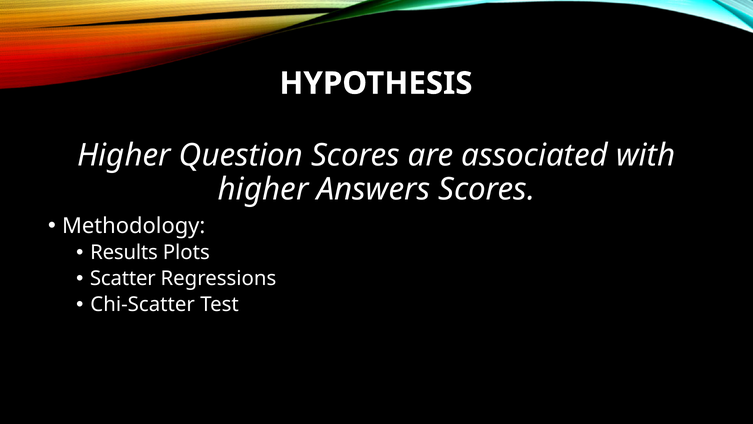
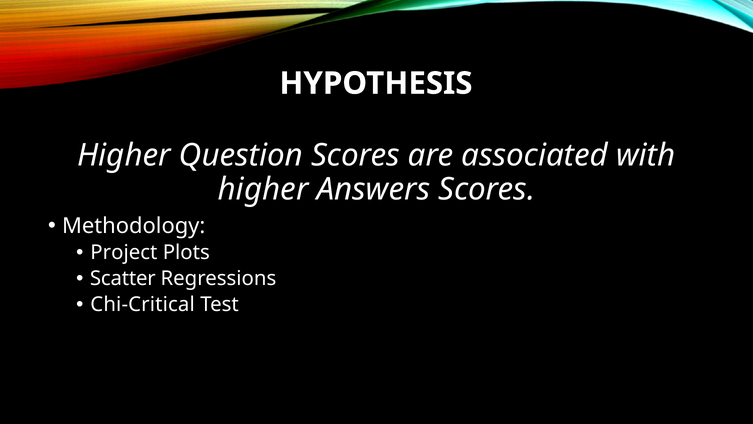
Results: Results -> Project
Chi-Scatter: Chi-Scatter -> Chi-Critical
